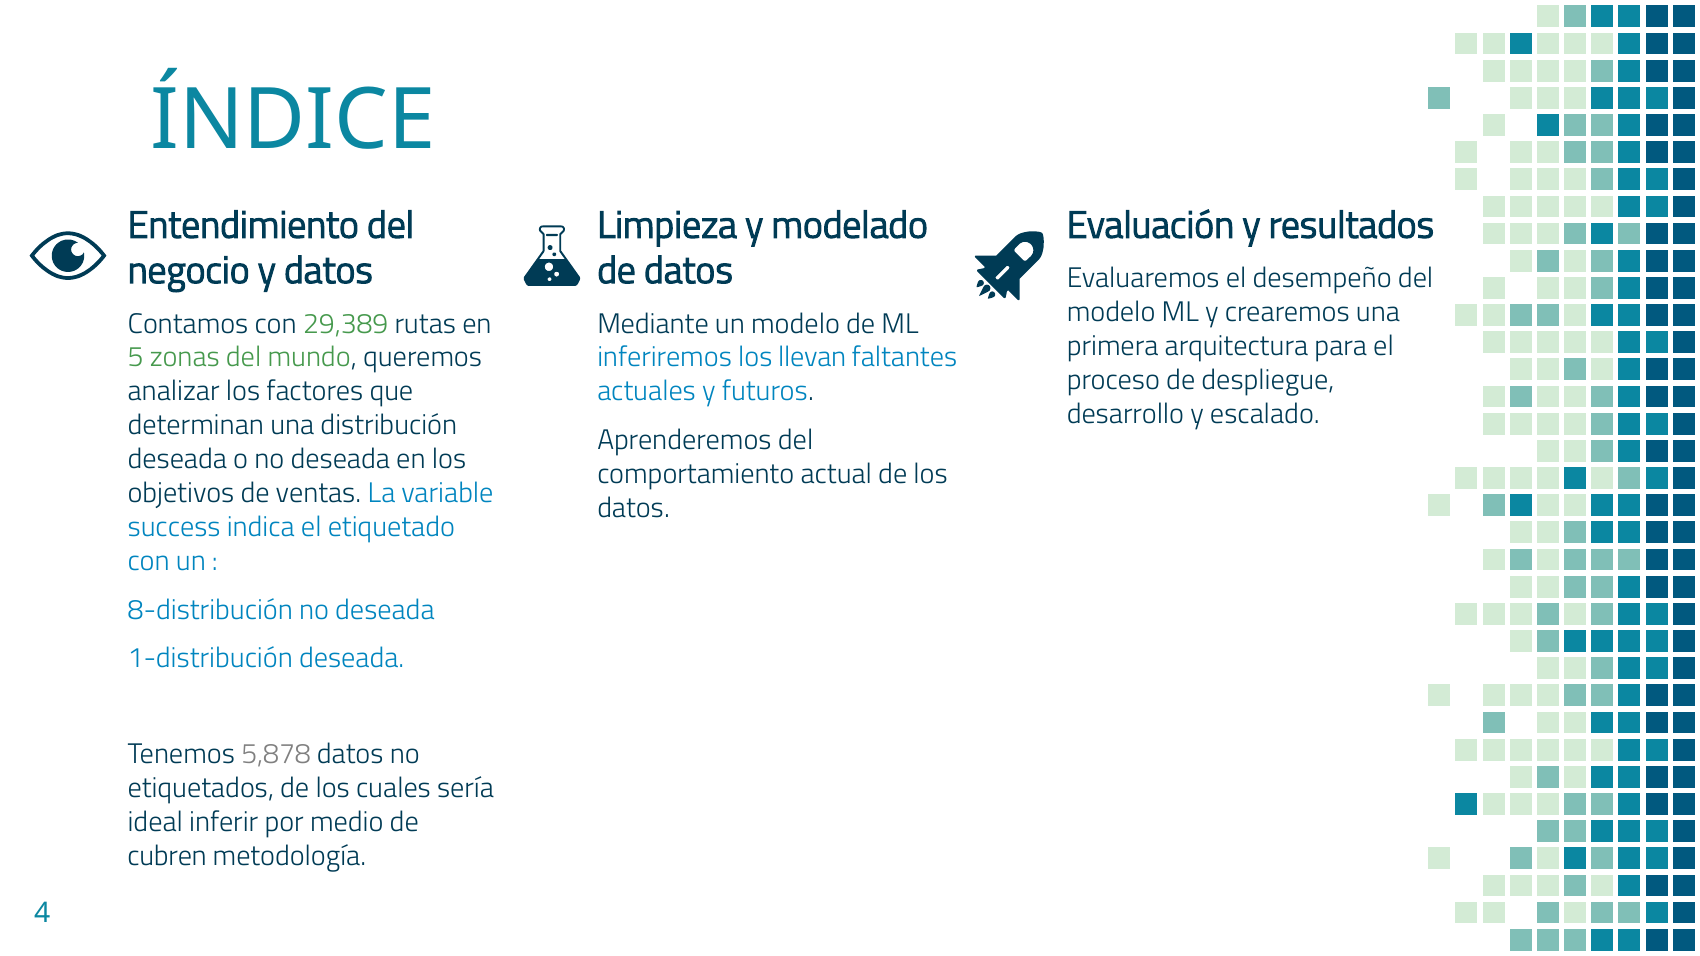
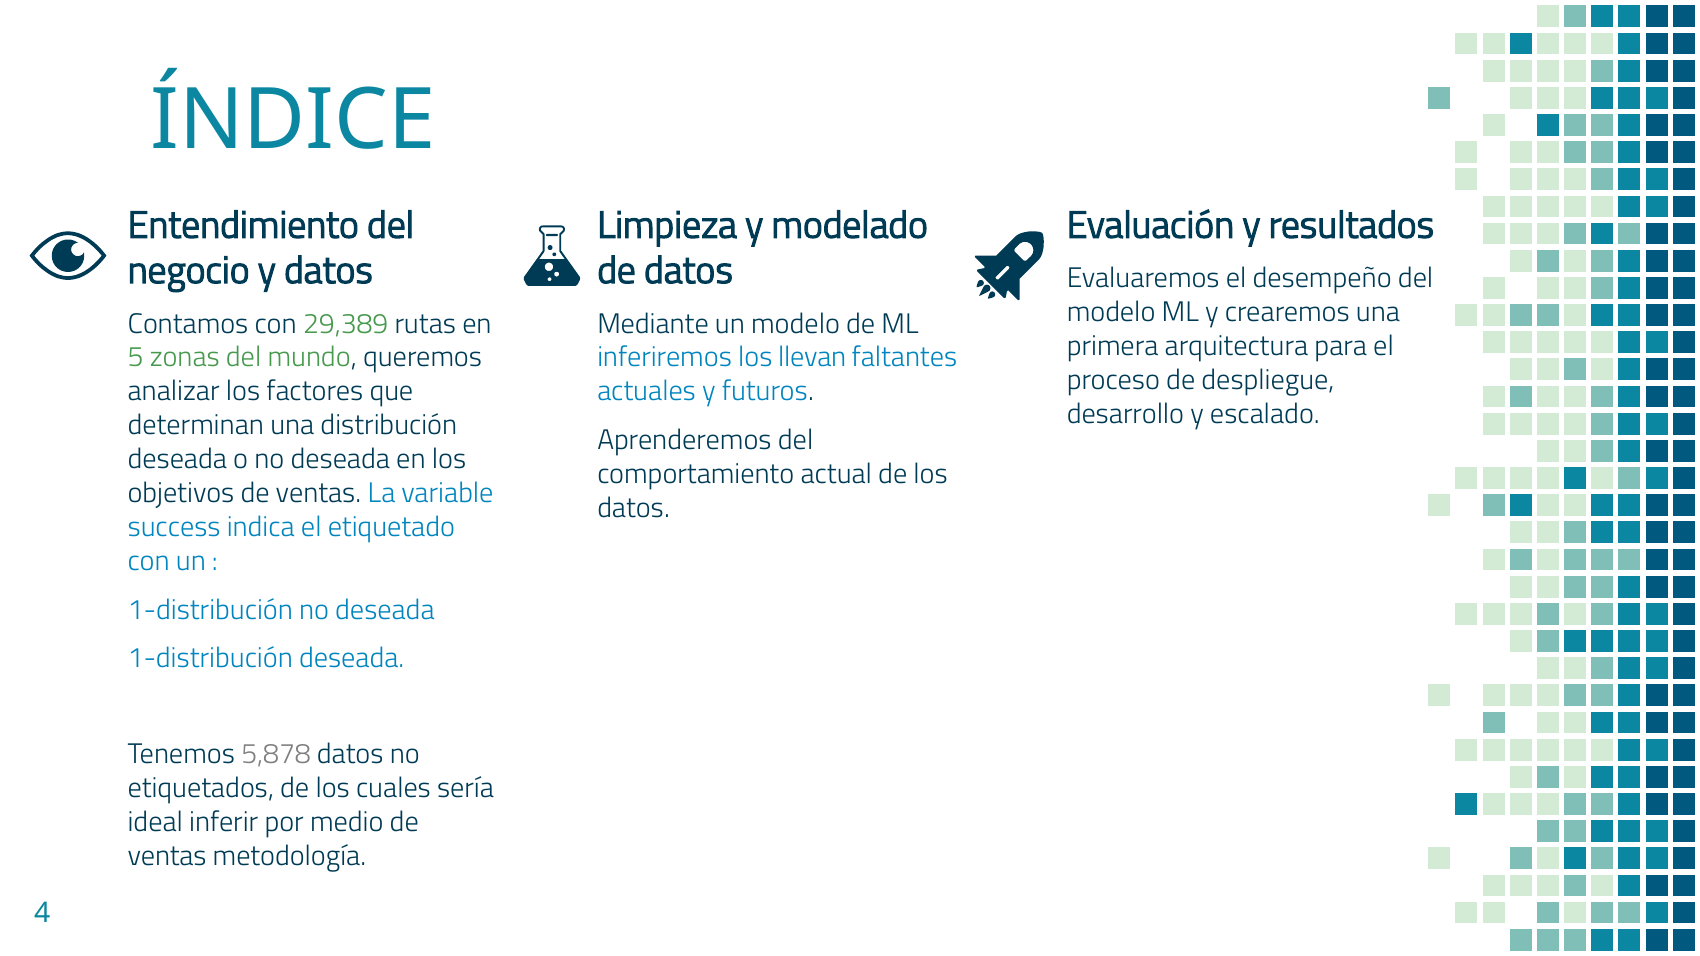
8-distribución at (210, 610): 8-distribución -> 1-distribución
cubren at (167, 857): cubren -> ventas
